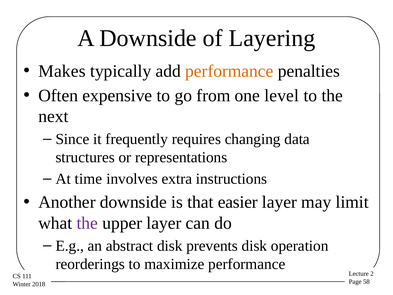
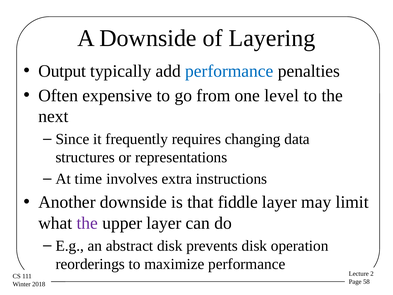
Makes: Makes -> Output
performance at (229, 71) colour: orange -> blue
easier: easier -> fiddle
